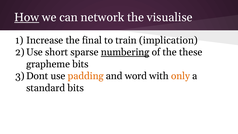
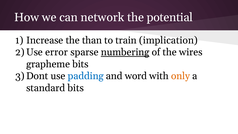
How underline: present -> none
visualise: visualise -> potential
final: final -> than
short: short -> error
these: these -> wires
padding colour: orange -> blue
